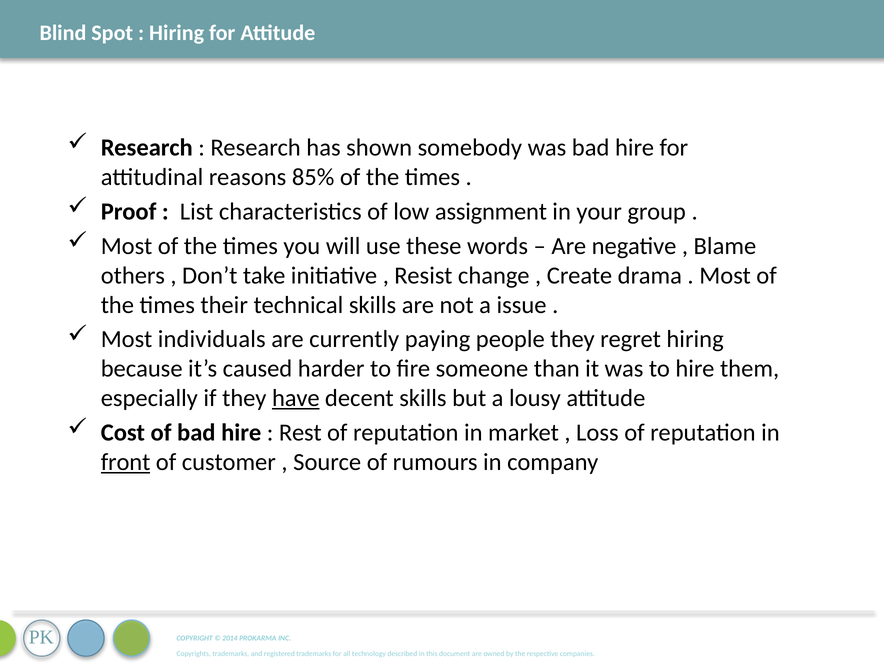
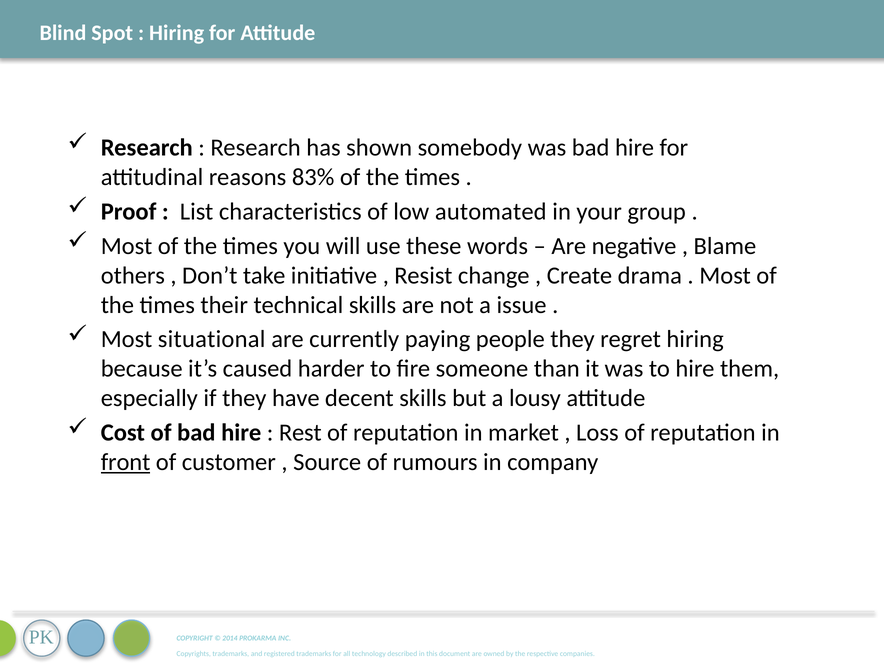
85%: 85% -> 83%
assignment: assignment -> automated
individuals: individuals -> situational
have underline: present -> none
